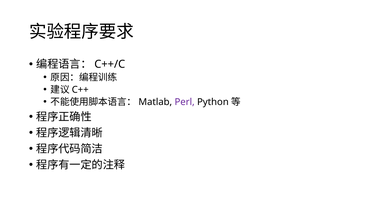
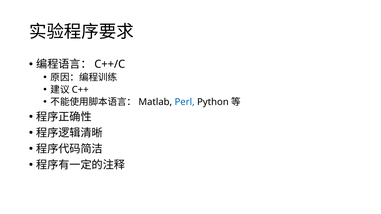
Perl colour: purple -> blue
